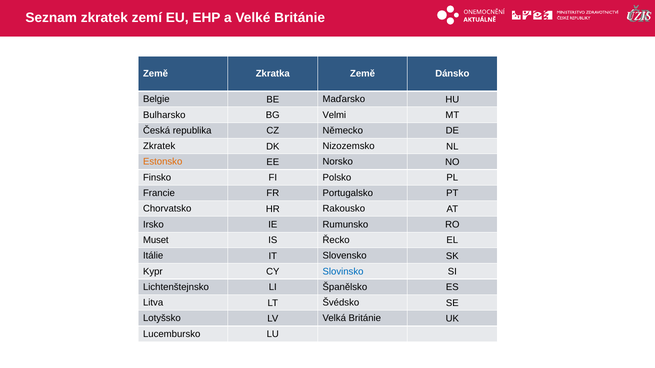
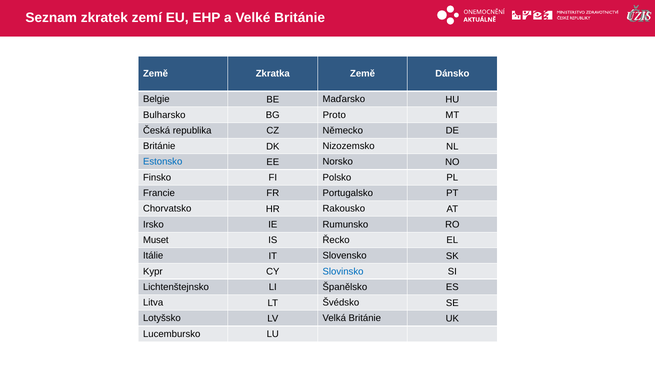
Velmi: Velmi -> Proto
Zkratek at (159, 146): Zkratek -> Británie
Estonsko colour: orange -> blue
